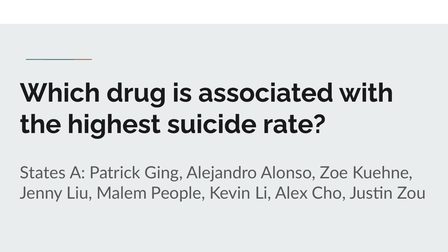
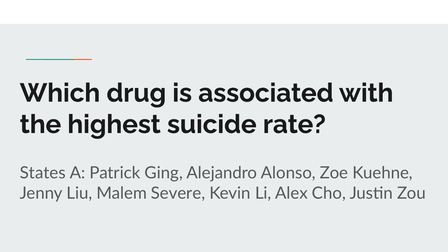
People: People -> Severe
